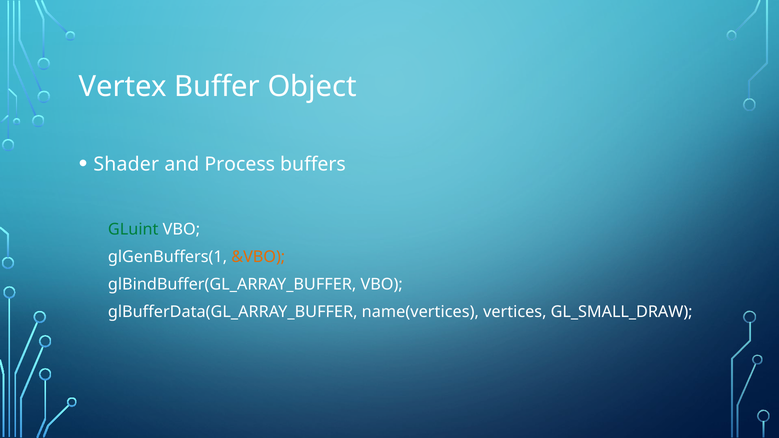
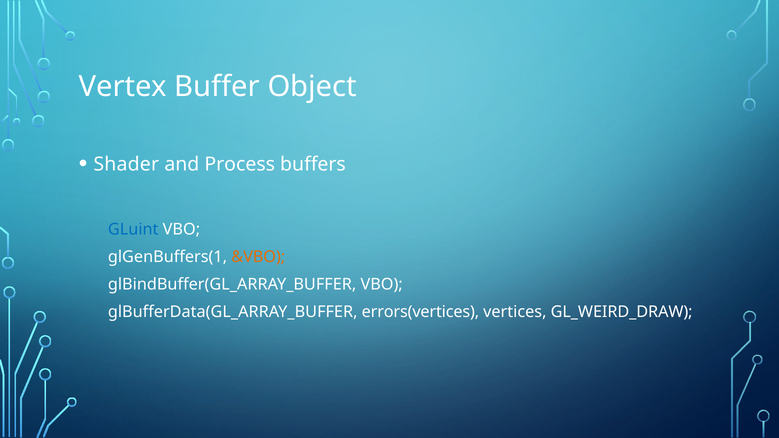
GLuint colour: green -> blue
name(vertices: name(vertices -> errors(vertices
GL_SMALL_DRAW: GL_SMALL_DRAW -> GL_WEIRD_DRAW
